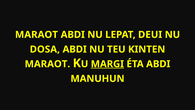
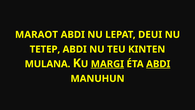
DOSA: DOSA -> TETEP
MARAOT at (47, 64): MARAOT -> MULANA
ABDI at (158, 64) underline: none -> present
